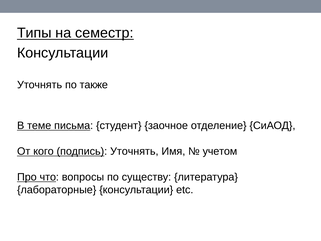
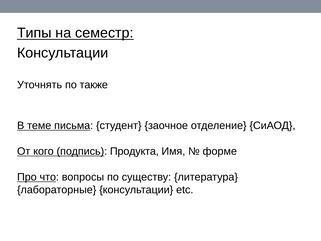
подпись Уточнять: Уточнять -> Продукта
учетом: учетом -> форме
